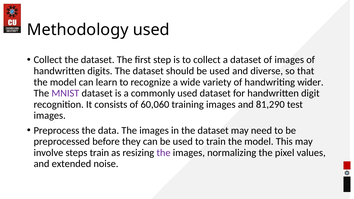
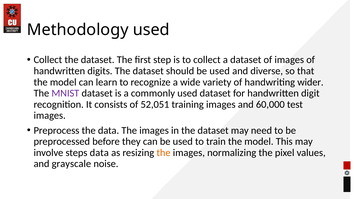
60,060: 60,060 -> 52,051
81,290: 81,290 -> 60,000
steps train: train -> data
the at (164, 153) colour: purple -> orange
extended: extended -> grayscale
